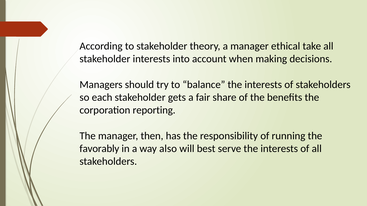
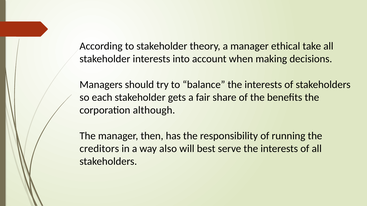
reporting: reporting -> although
favorably: favorably -> creditors
